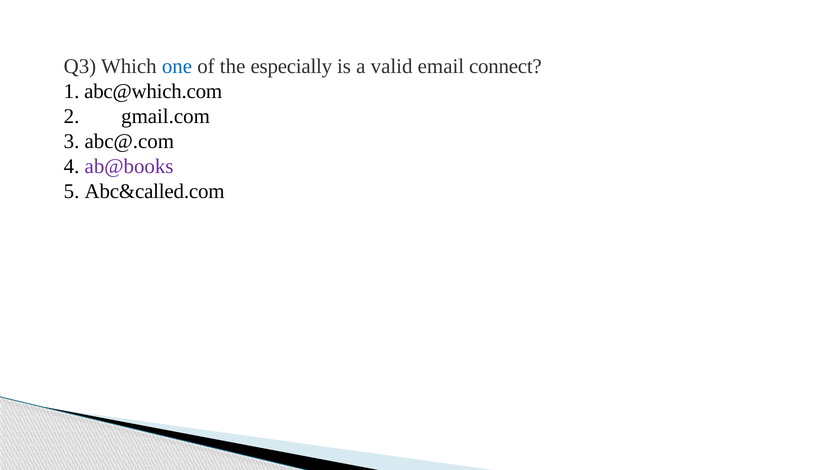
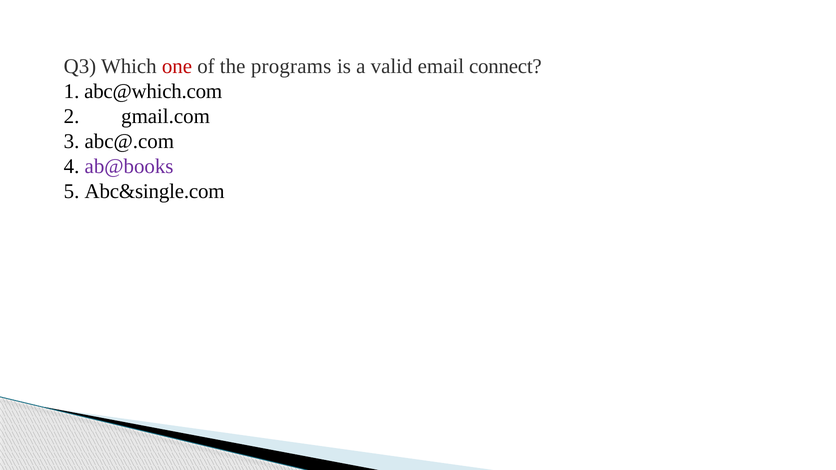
one colour: blue -> red
especially: especially -> programs
Abc&called.com: Abc&called.com -> Abc&single.com
